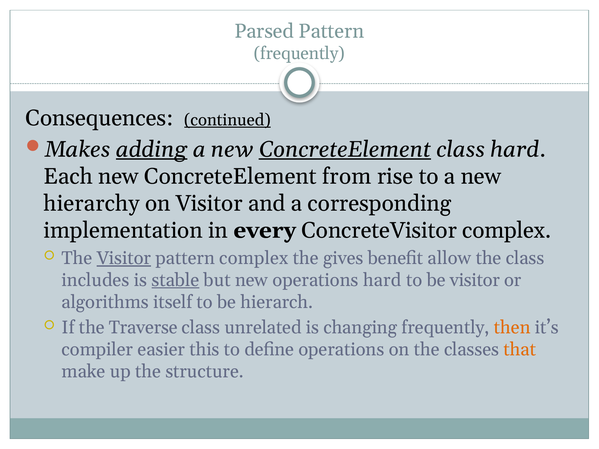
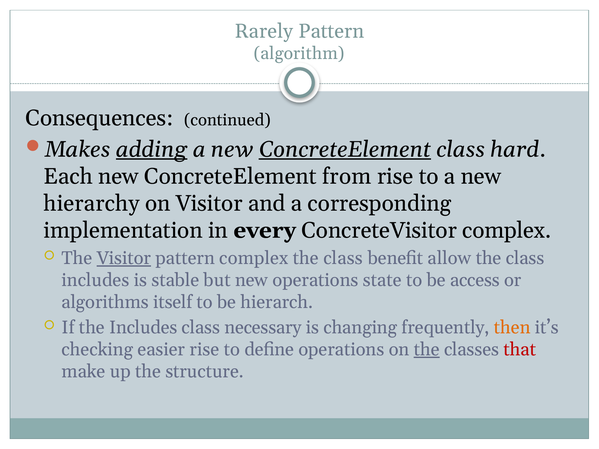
Parsed: Parsed -> Rarely
frequently at (299, 54): frequently -> algorithm
continued underline: present -> none
gives at (343, 258): gives -> class
stable underline: present -> none
operations hard: hard -> state
be visitor: visitor -> access
the Traverse: Traverse -> Includes
unrelated: unrelated -> necessary
compiler: compiler -> checking
easier this: this -> rise
the at (427, 350) underline: none -> present
that colour: orange -> red
